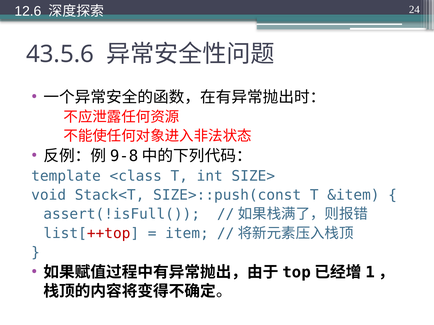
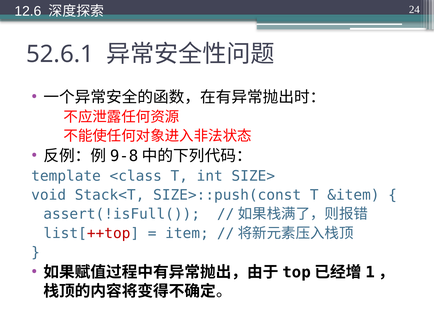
43.5.6: 43.5.6 -> 52.6.1
